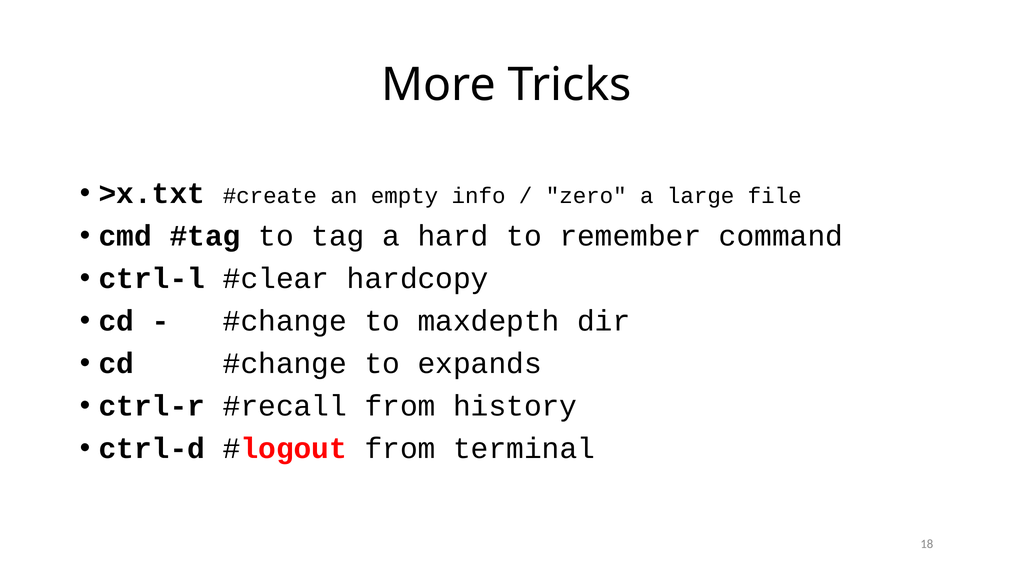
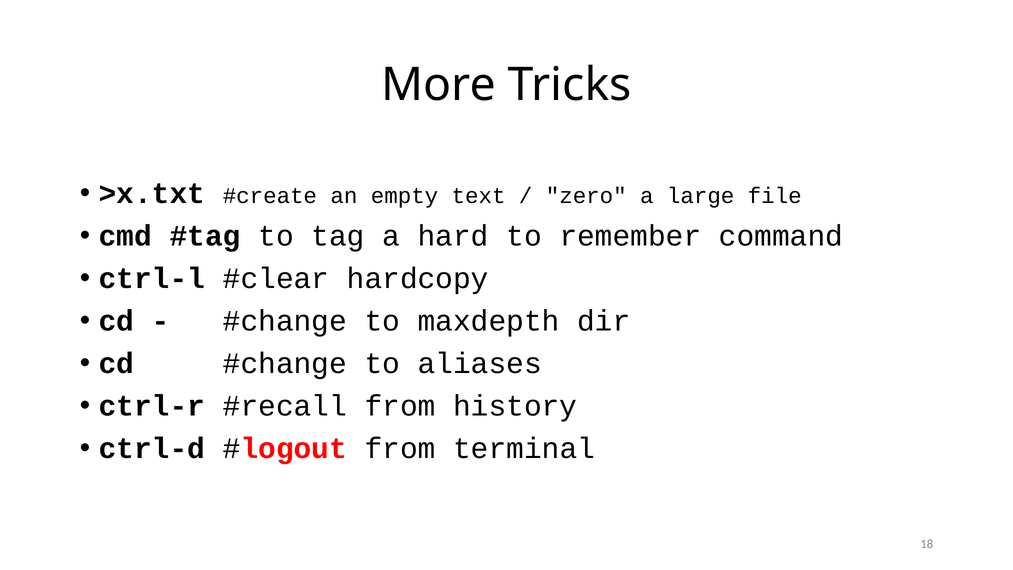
info: info -> text
expands: expands -> aliases
